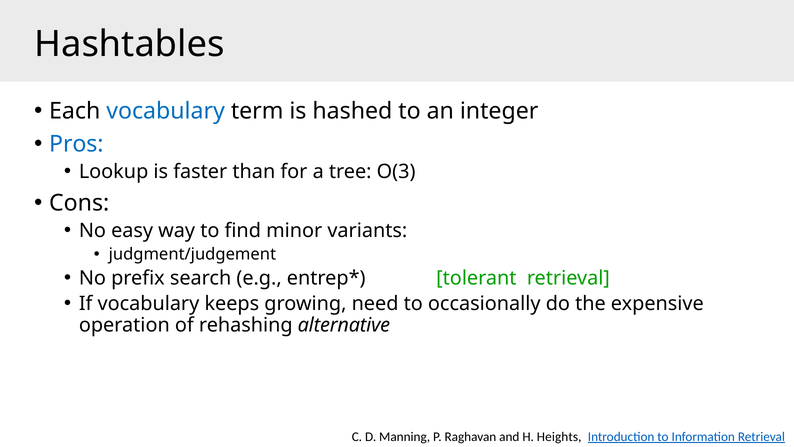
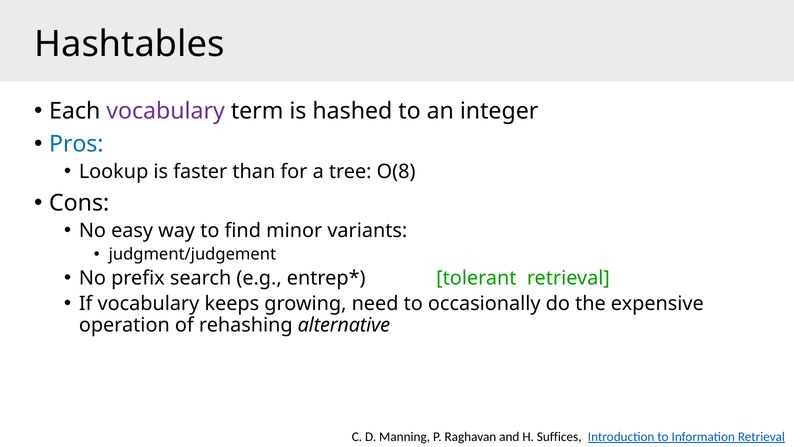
vocabulary at (166, 111) colour: blue -> purple
O(3: O(3 -> O(8
Heights: Heights -> Suffices
